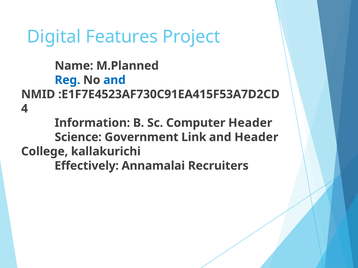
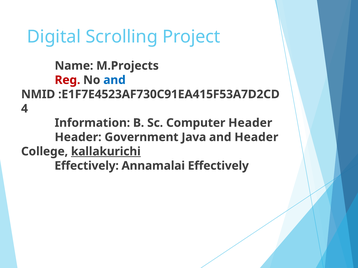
Features: Features -> Scrolling
M.Planned: M.Planned -> M.Projects
Reg colour: blue -> red
Science at (78, 137): Science -> Header
Link: Link -> Java
kallakurichi underline: none -> present
Annamalai Recruiters: Recruiters -> Effectively
